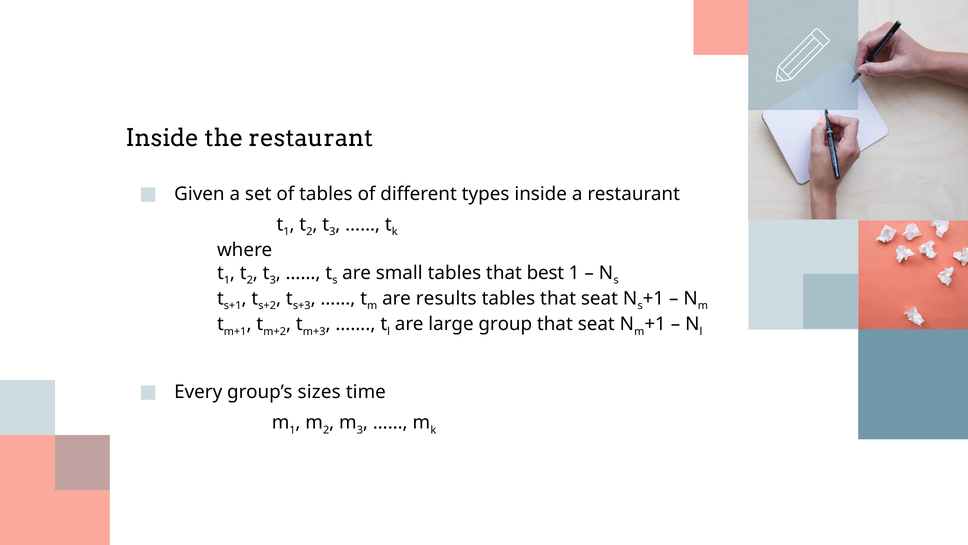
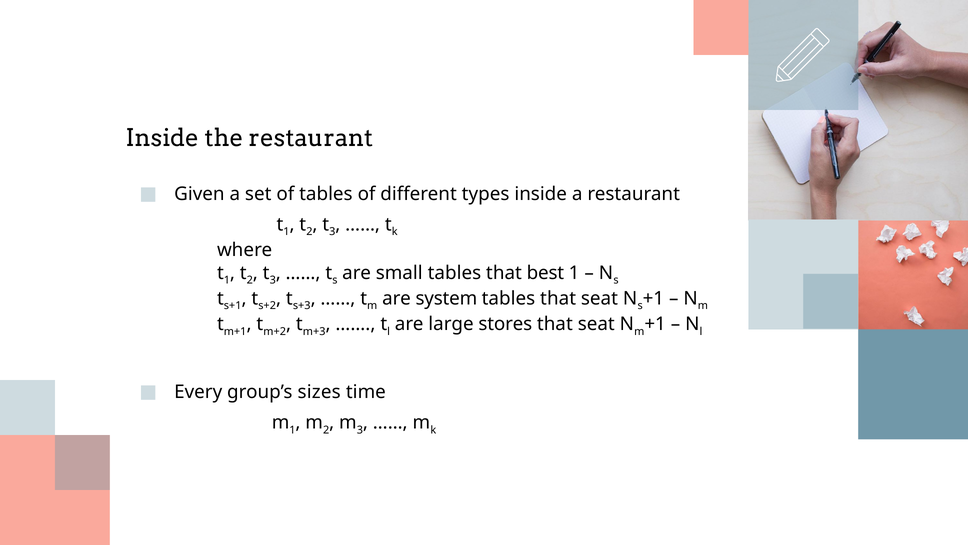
results: results -> system
group: group -> stores
